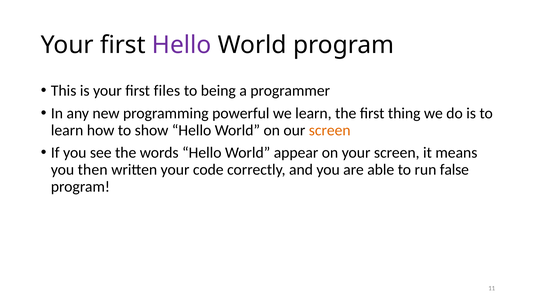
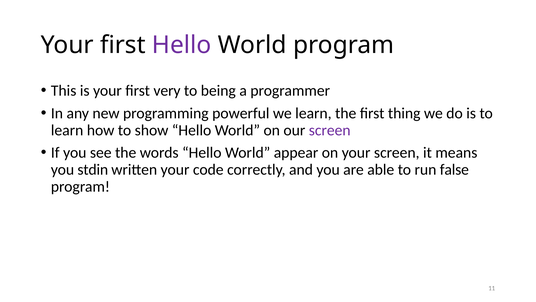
files: files -> very
screen at (330, 130) colour: orange -> purple
then: then -> stdin
